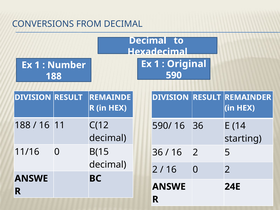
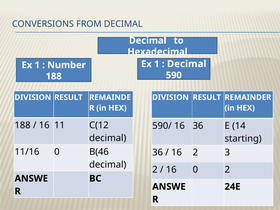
Original at (187, 64): Original -> Decimal
B(15: B(15 -> B(46
5: 5 -> 3
